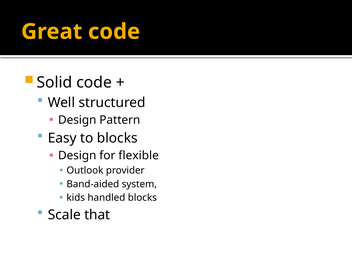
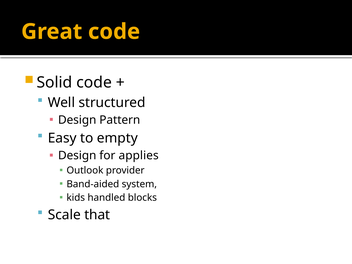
to blocks: blocks -> empty
flexible: flexible -> applies
